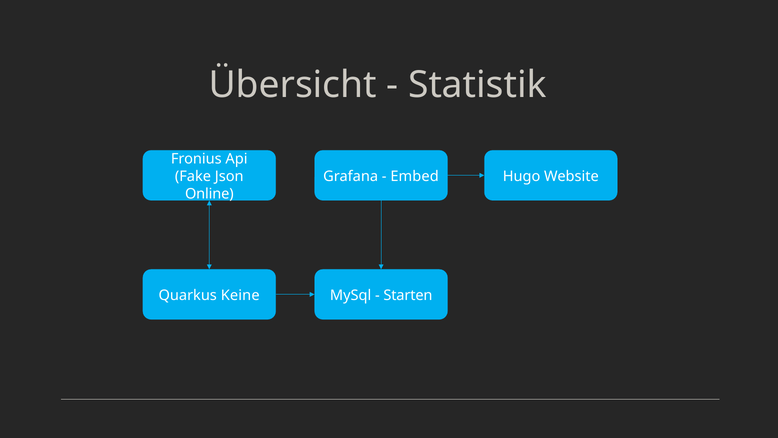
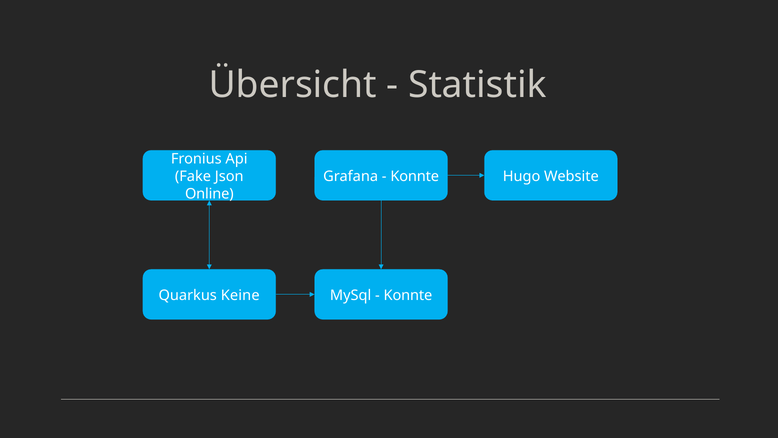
Embed at (415, 176): Embed -> Konnte
Starten at (408, 295): Starten -> Konnte
